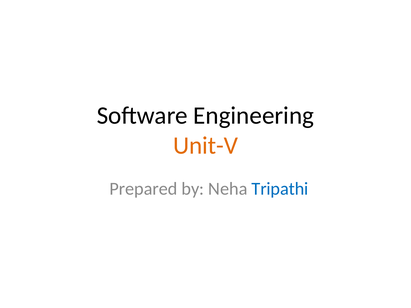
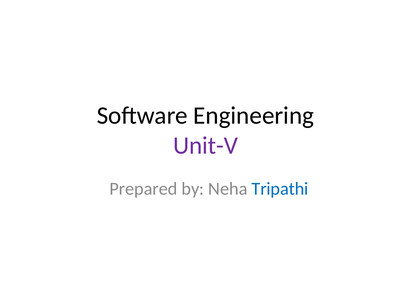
Unit-V colour: orange -> purple
